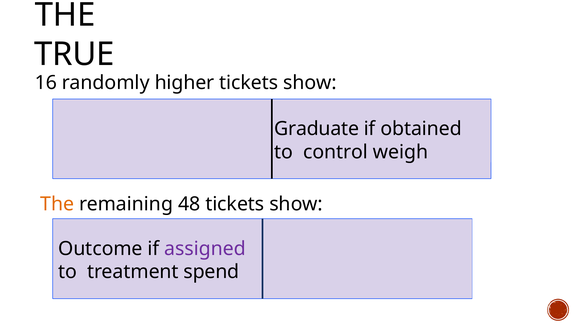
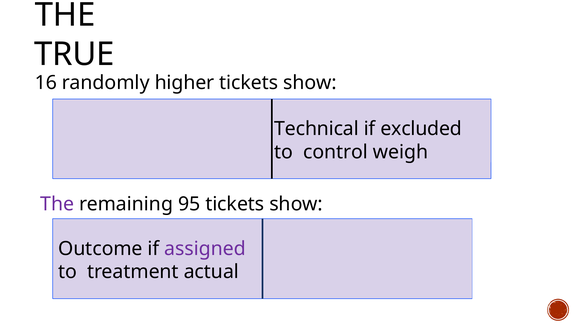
Graduate: Graduate -> Technical
obtained: obtained -> excluded
The at (57, 204) colour: orange -> purple
48: 48 -> 95
spend: spend -> actual
